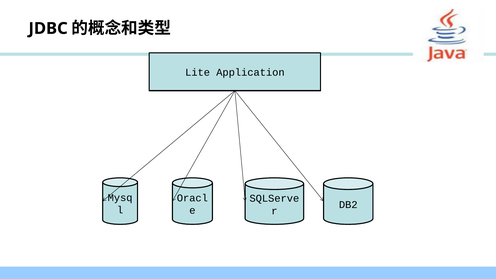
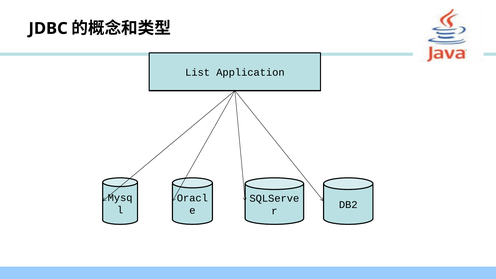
Lite: Lite -> List
